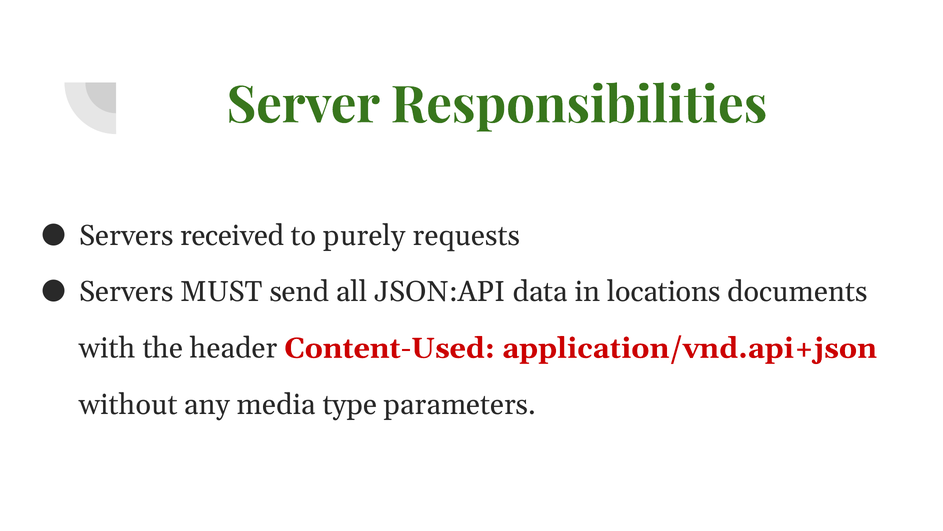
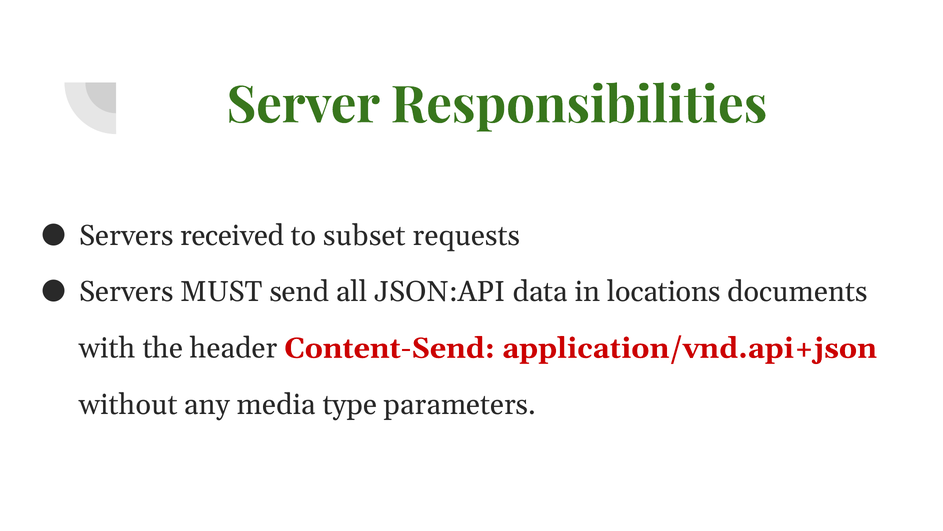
purely: purely -> subset
Content-Used: Content-Used -> Content-Send
